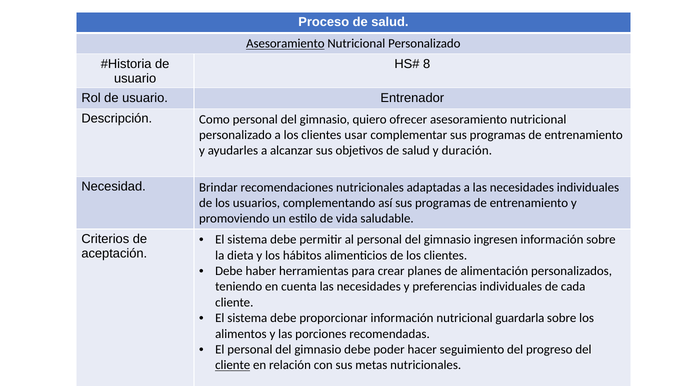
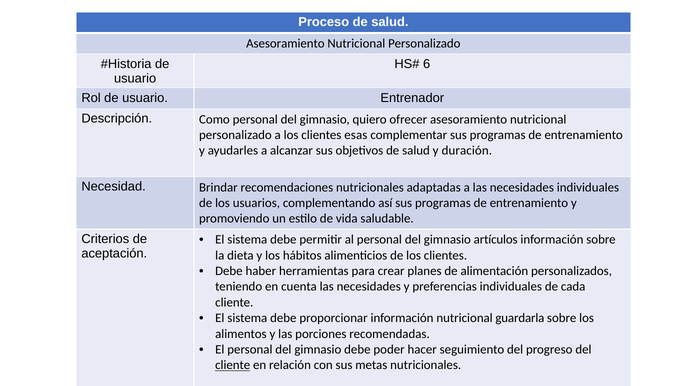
Asesoramiento at (285, 44) underline: present -> none
8: 8 -> 6
usar: usar -> esas
ingresen: ingresen -> artículos
